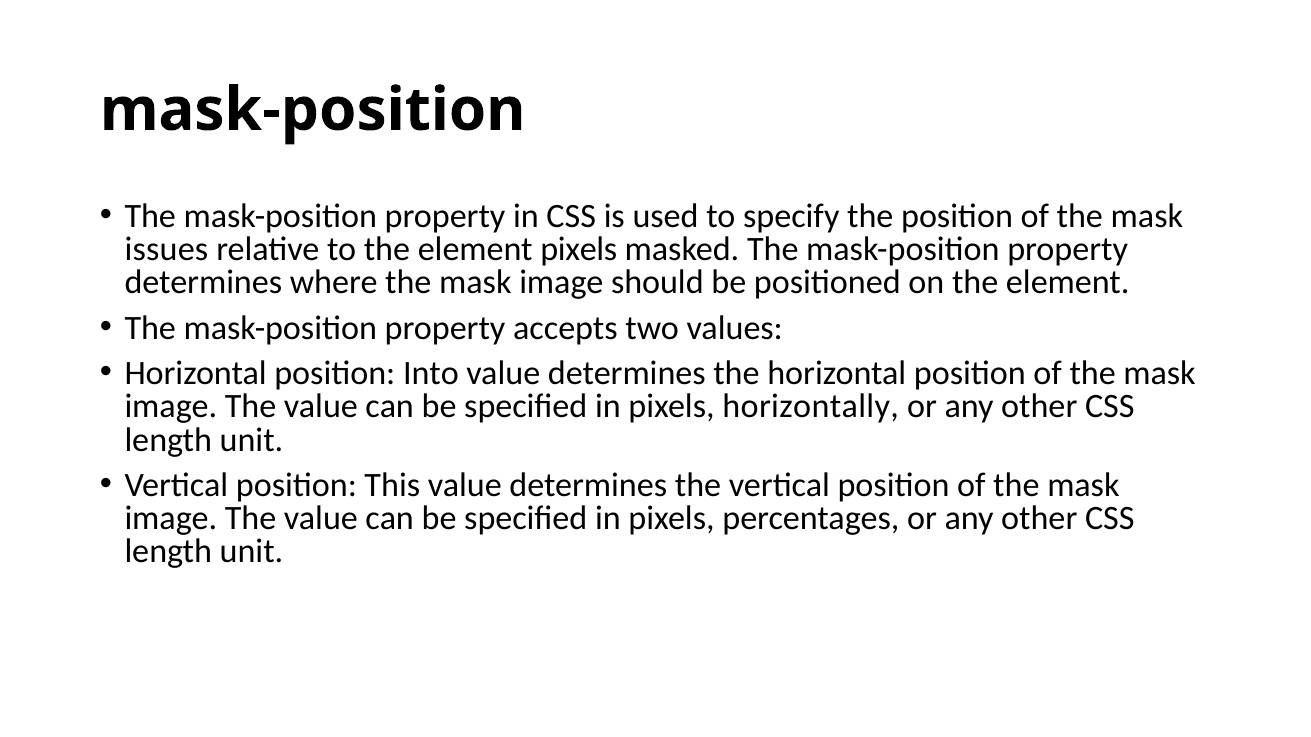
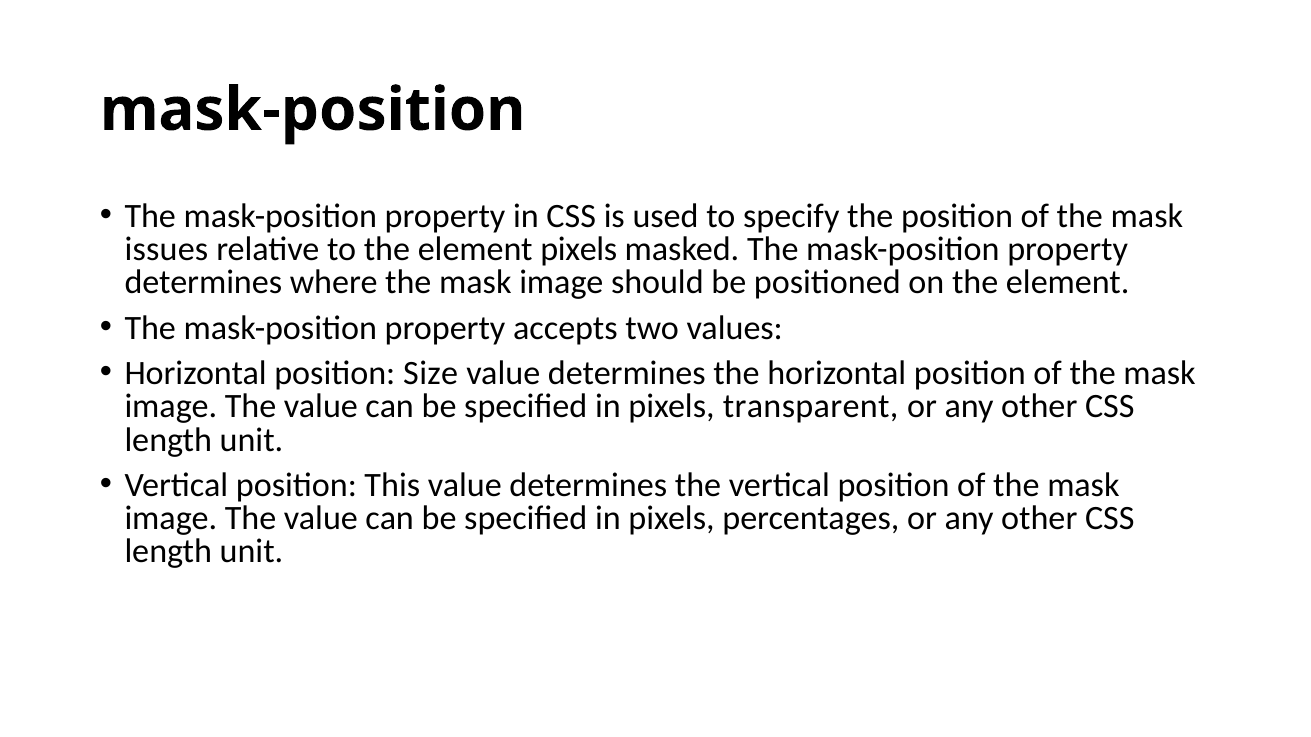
Into: Into -> Size
horizontally: horizontally -> transparent
